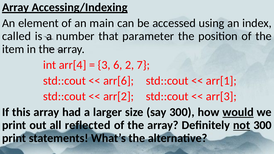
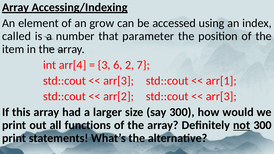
main: main -> grow
arr[6 at (119, 81): arr[6 -> arr[3
would underline: present -> none
reflected: reflected -> functions
